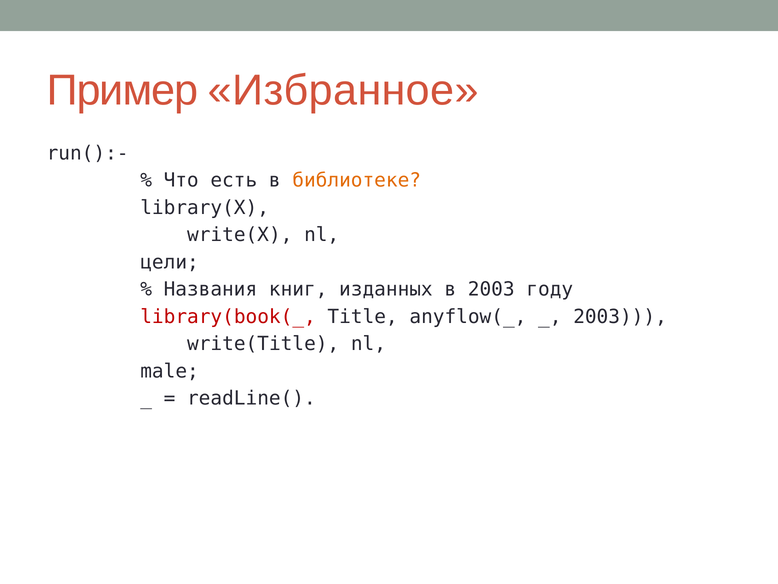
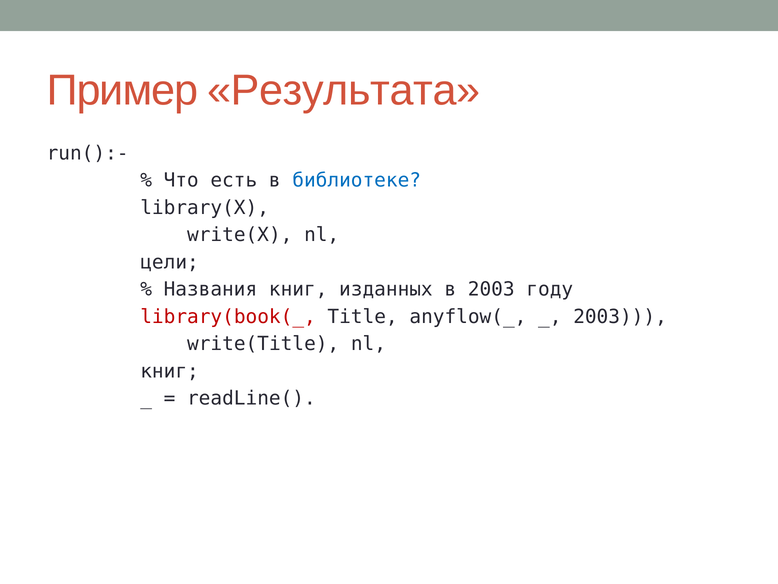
Избранное: Избранное -> Результата
библиотеке colour: orange -> blue
male at (170, 371): male -> книг
